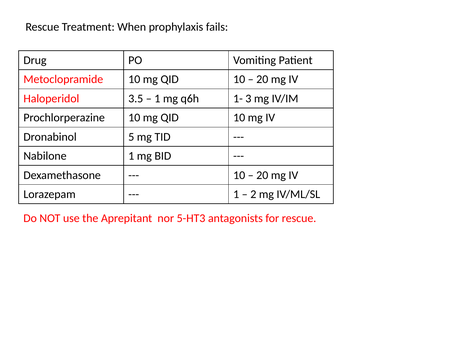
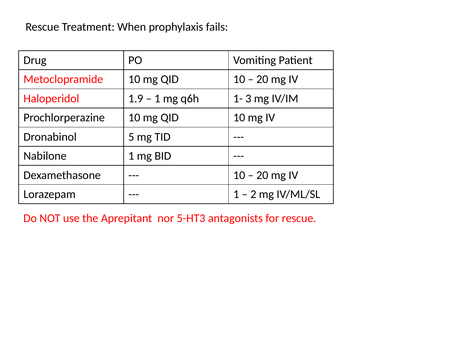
3.5: 3.5 -> 1.9
